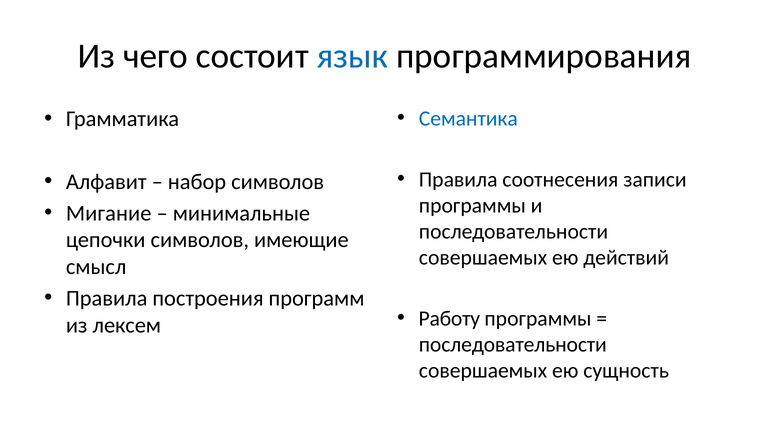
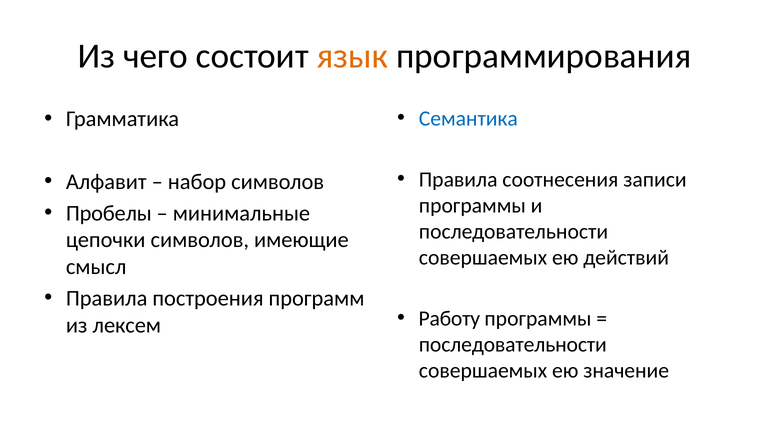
язык colour: blue -> orange
Мигание: Мигание -> Пробелы
сущность: сущность -> значение
